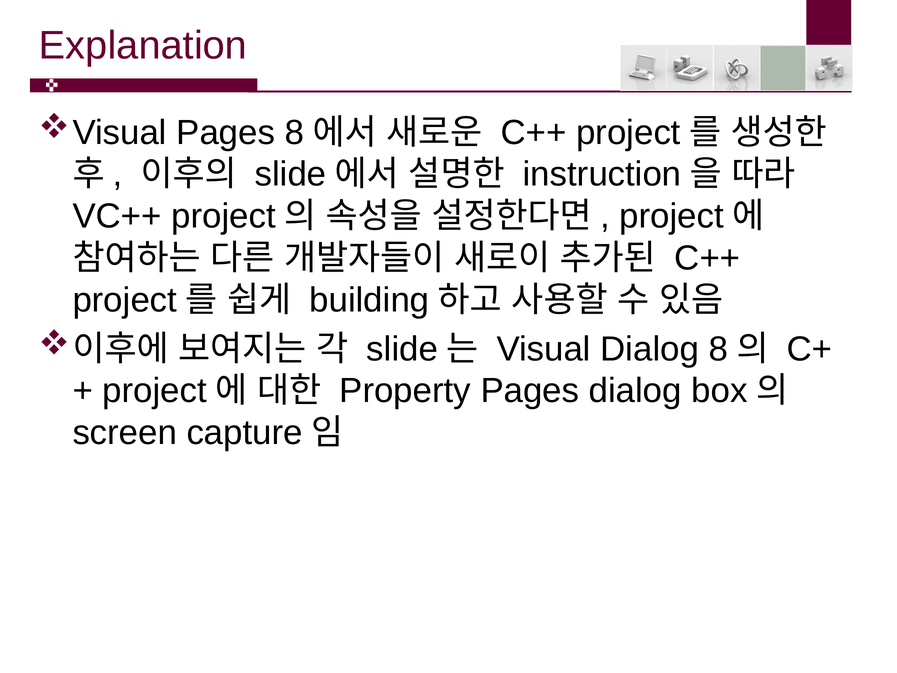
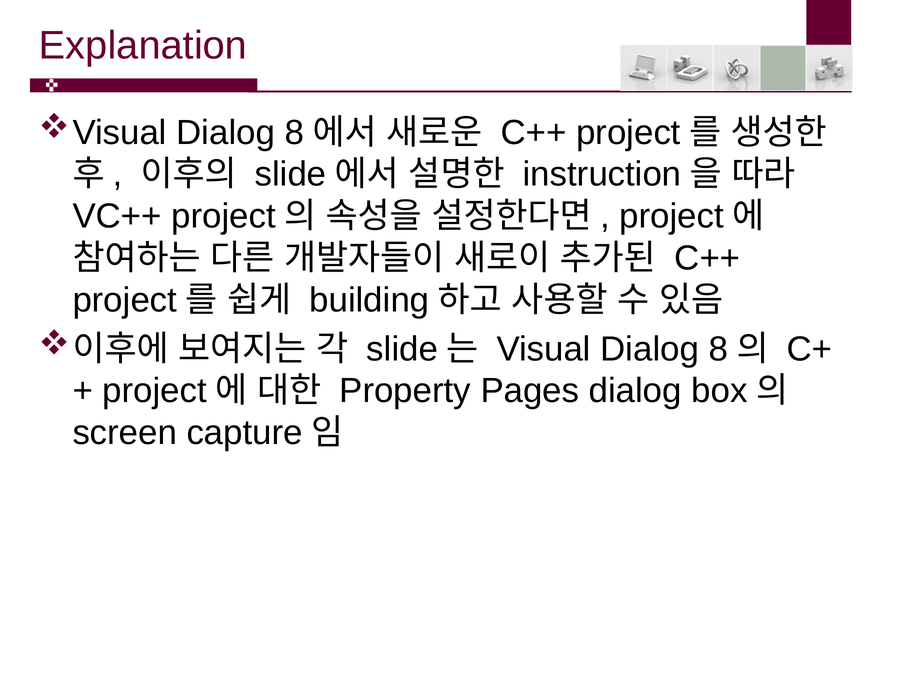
Pages at (226, 133): Pages -> Dialog
